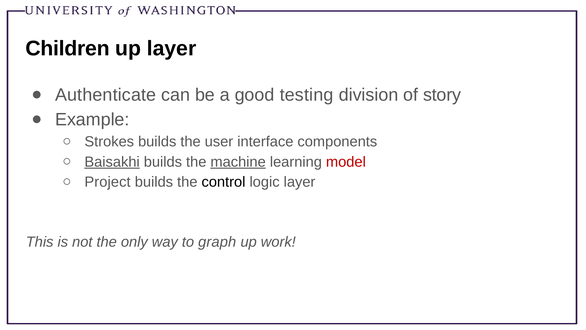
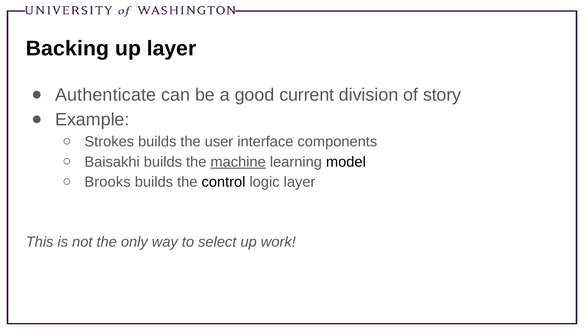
Children: Children -> Backing
testing: testing -> current
Baisakhi underline: present -> none
model colour: red -> black
Project: Project -> Brooks
graph: graph -> select
